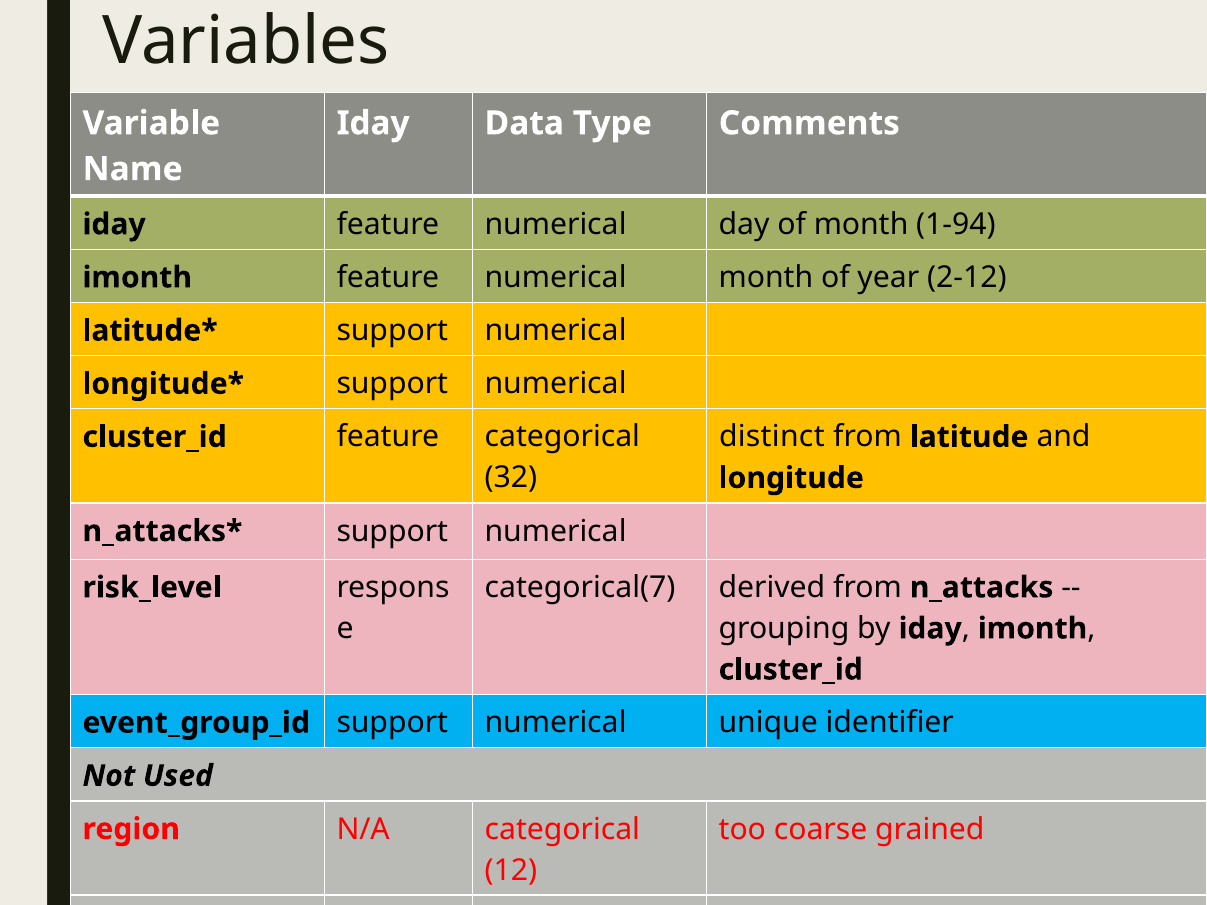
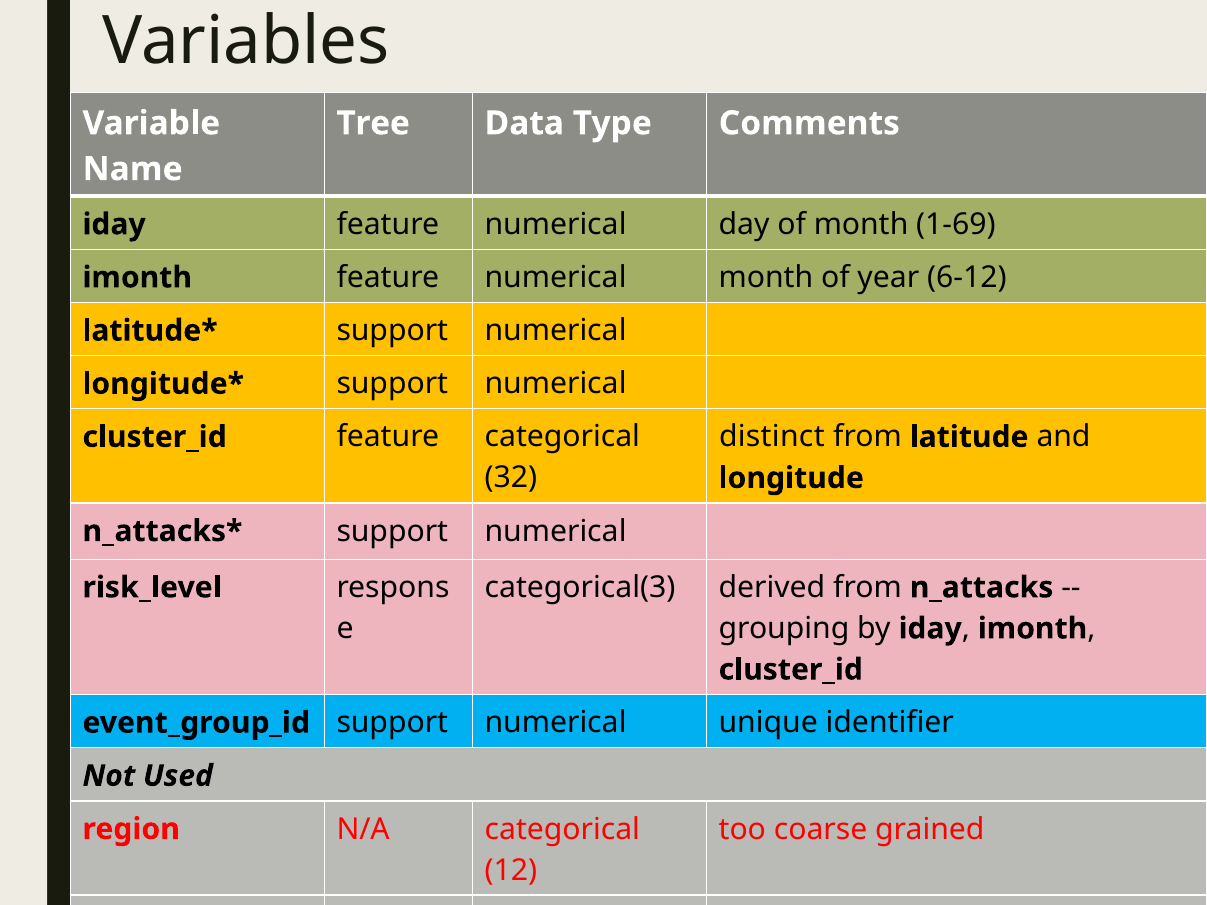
Iday at (373, 123): Iday -> Tree
1-94: 1-94 -> 1-69
2-12: 2-12 -> 6-12
categorical(7: categorical(7 -> categorical(3
